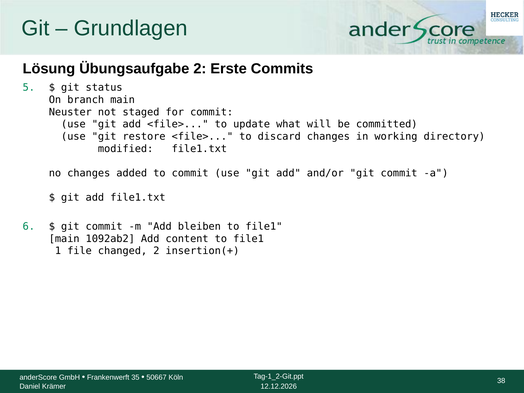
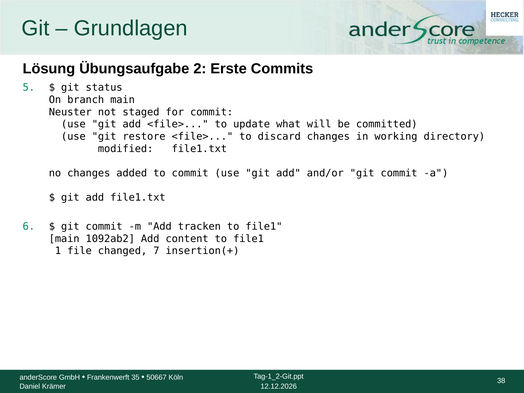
bleiben: bleiben -> tracken
changed 2: 2 -> 7
